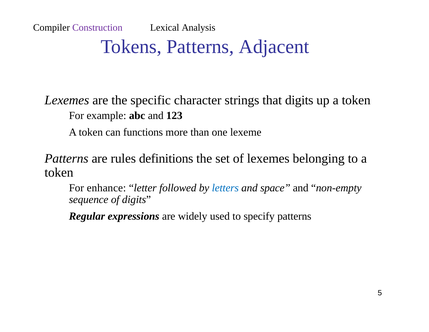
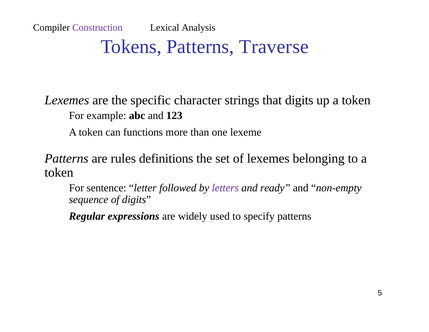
Adjacent: Adjacent -> Traverse
enhance: enhance -> sentence
letters colour: blue -> purple
space: space -> ready
